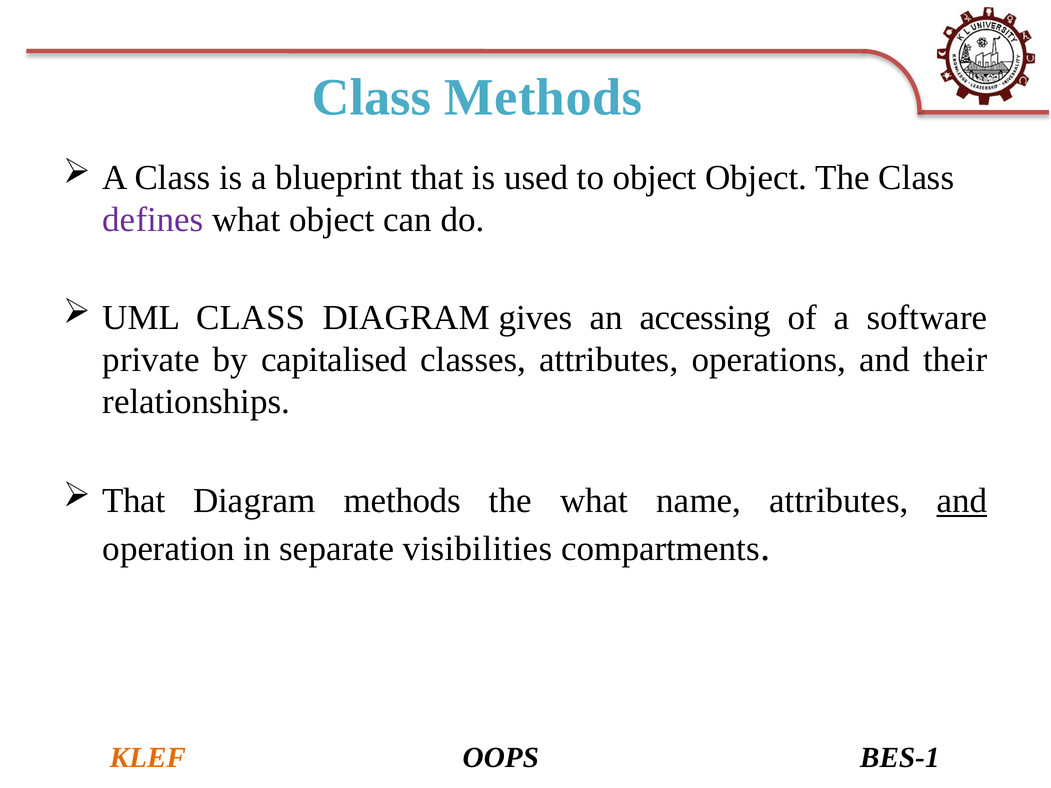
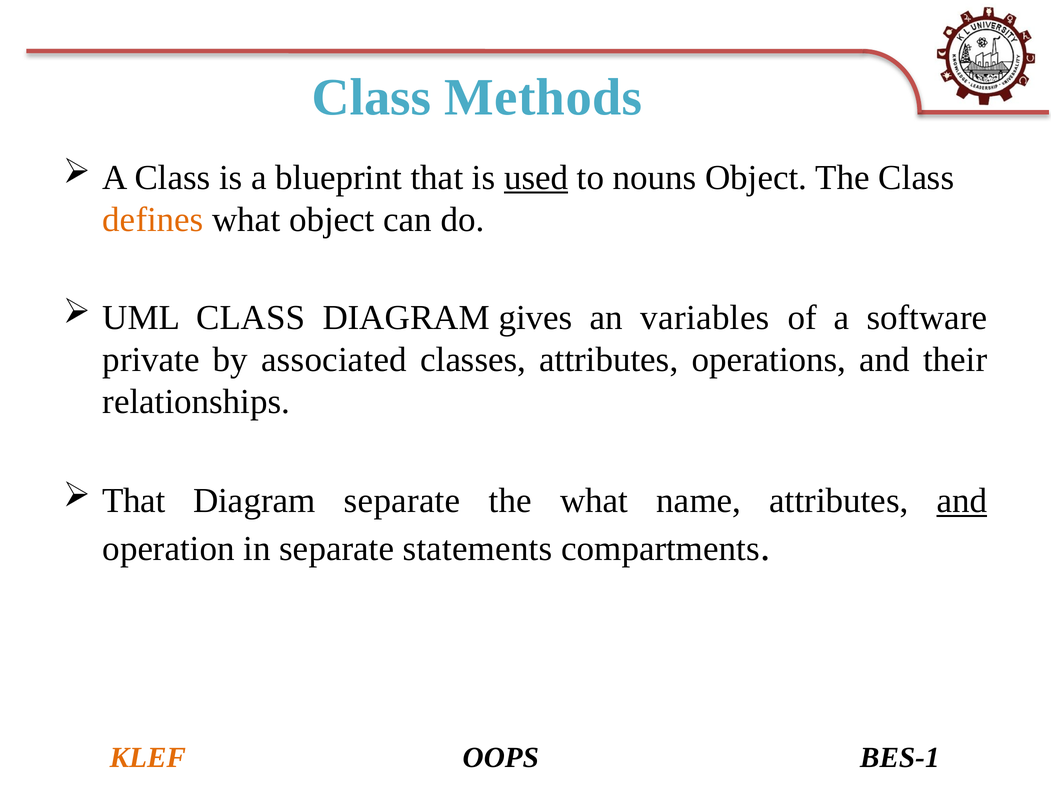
used underline: none -> present
to object: object -> nouns
defines colour: purple -> orange
accessing: accessing -> variables
capitalised: capitalised -> associated
Diagram methods: methods -> separate
visibilities: visibilities -> statements
